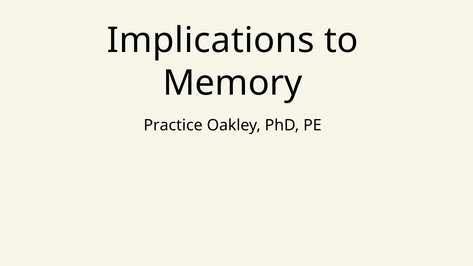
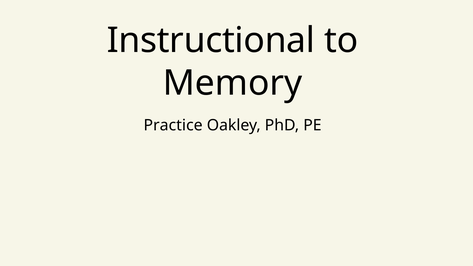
Implications: Implications -> Instructional
